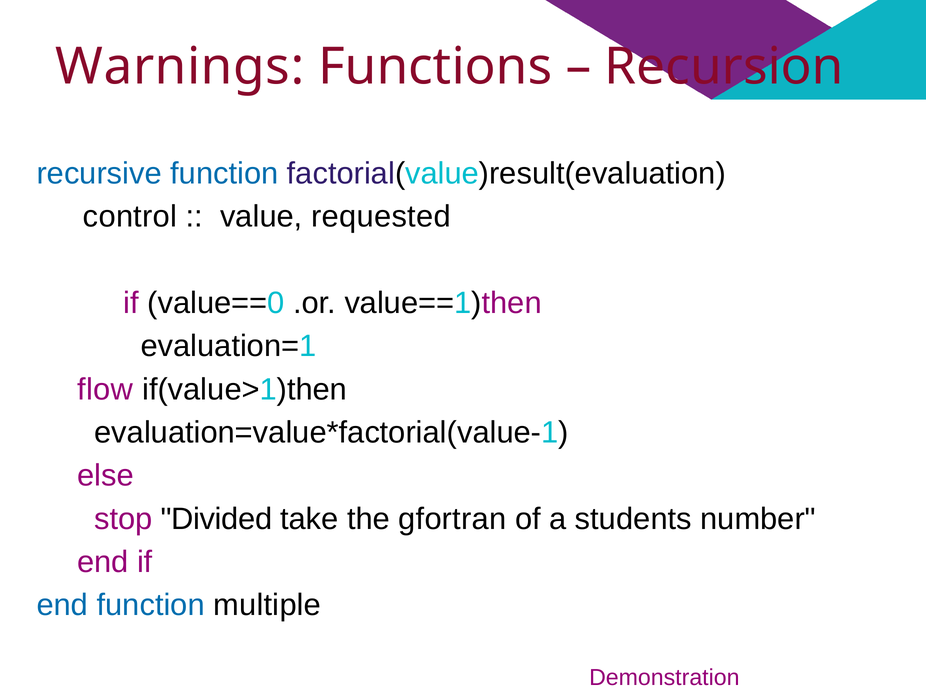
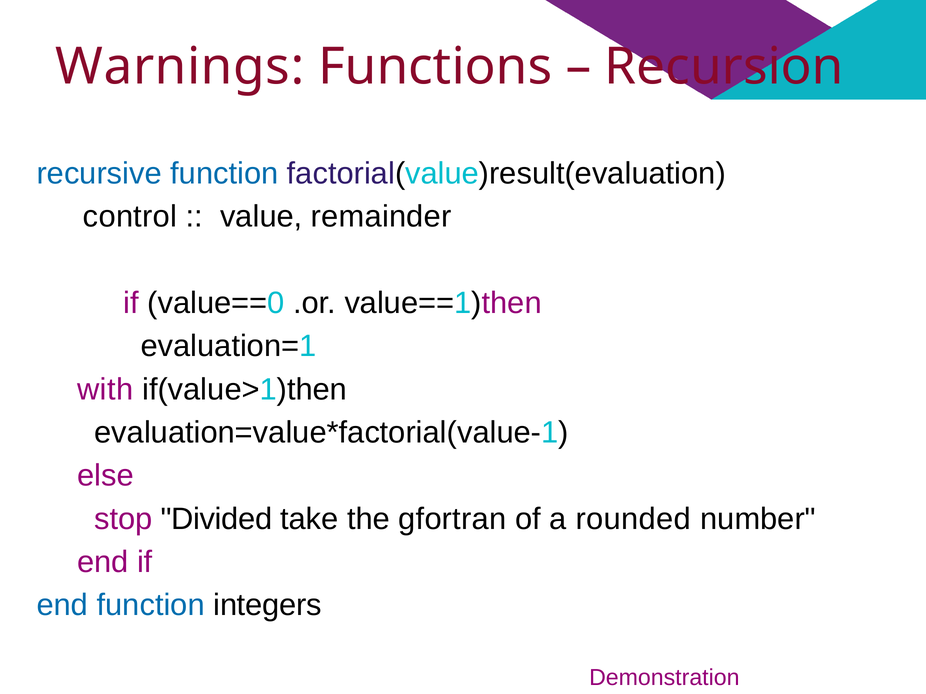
requested: requested -> remainder
flow: flow -> with
students: students -> rounded
multiple: multiple -> integers
